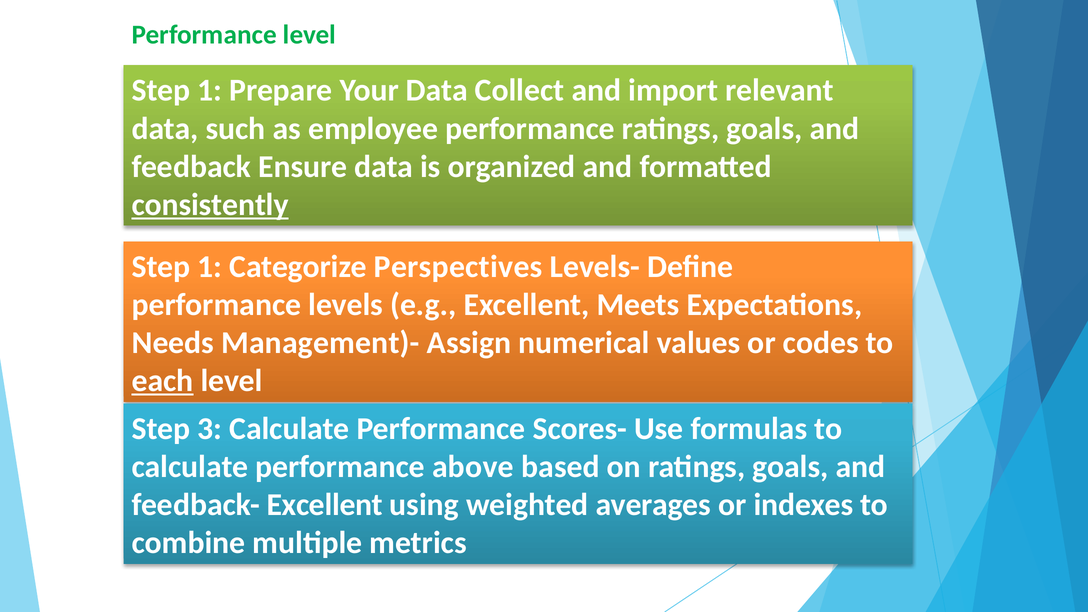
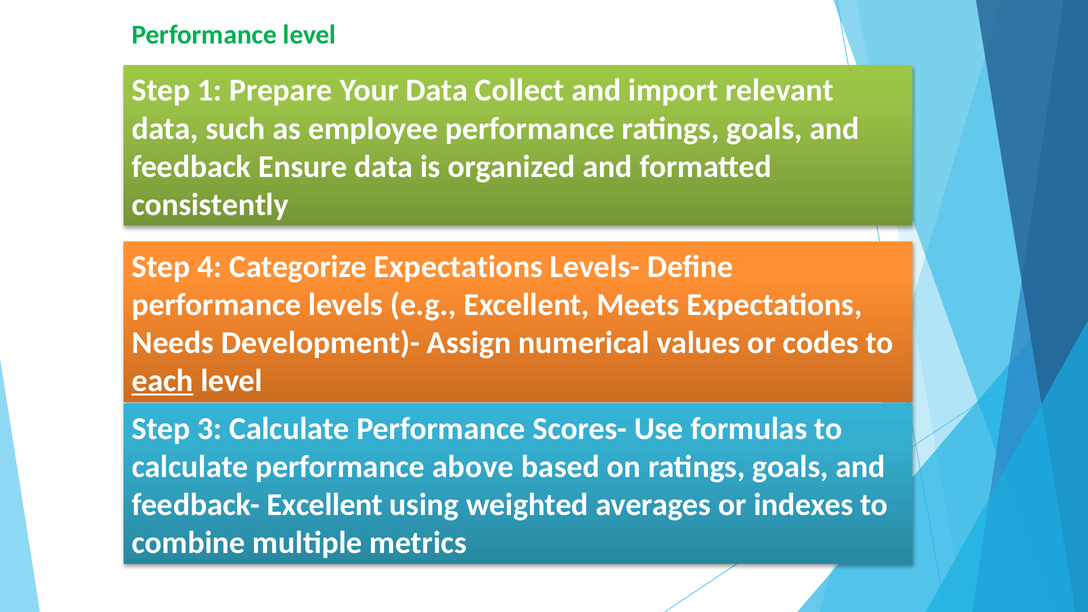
consistently underline: present -> none
1 at (210, 267): 1 -> 4
Categorize Perspectives: Perspectives -> Expectations
Management)-: Management)- -> Development)-
